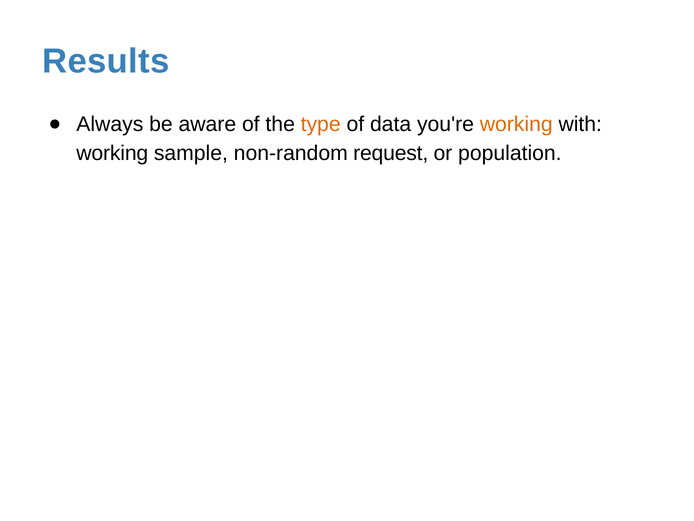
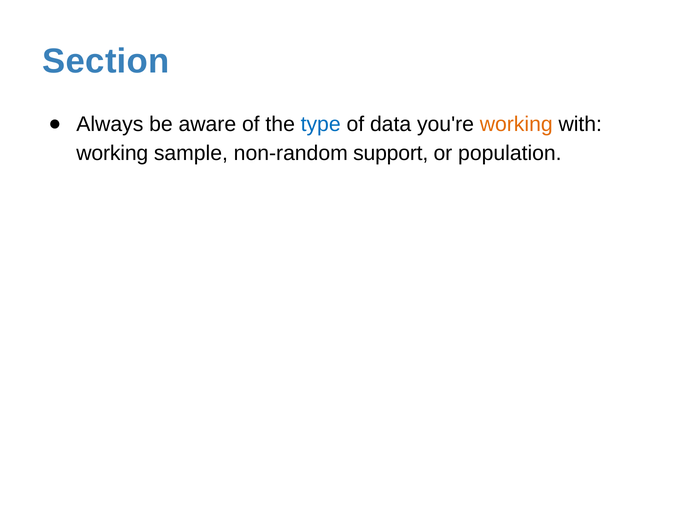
Results: Results -> Section
type colour: orange -> blue
request: request -> support
